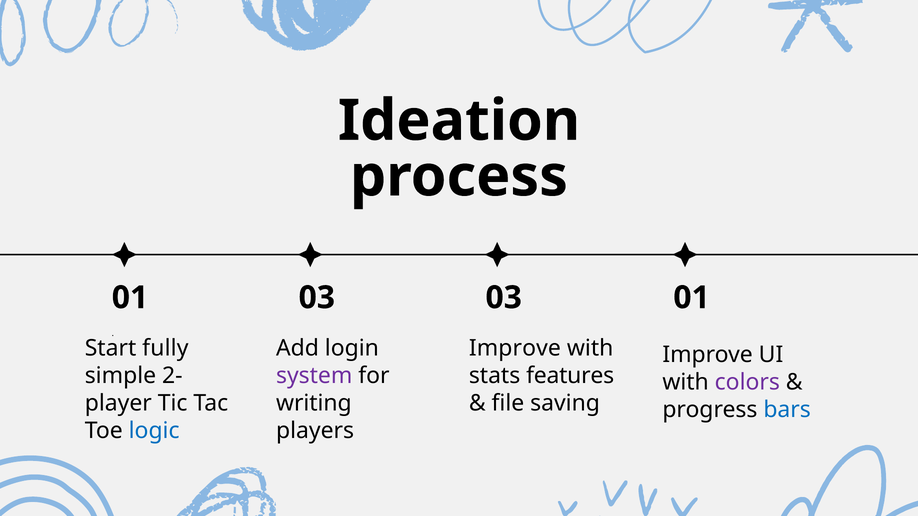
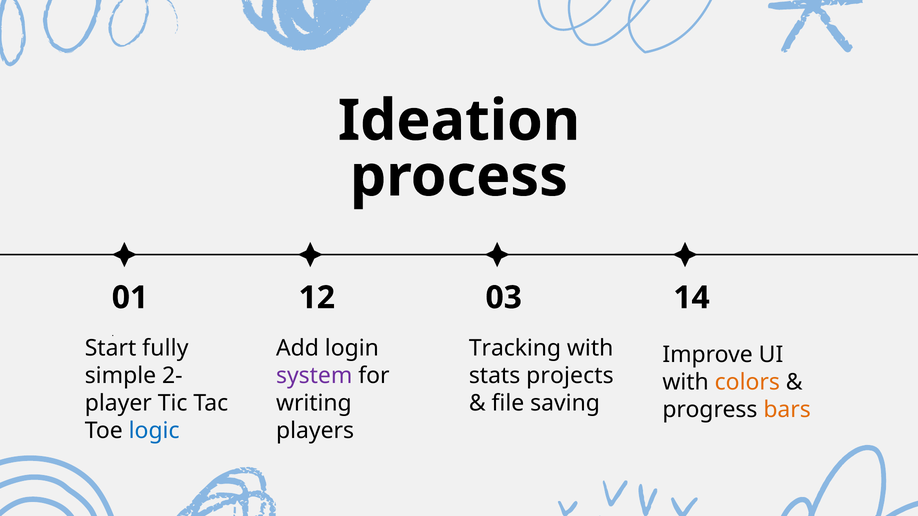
01 03: 03 -> 12
03 01: 01 -> 14
Improve at (515, 348): Improve -> Tracking
features: features -> projects
colors colour: purple -> orange
bars colour: blue -> orange
